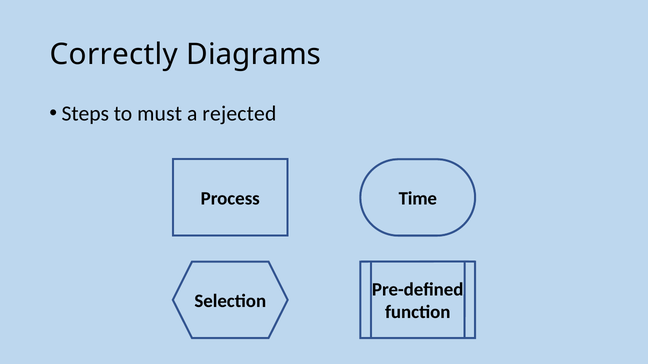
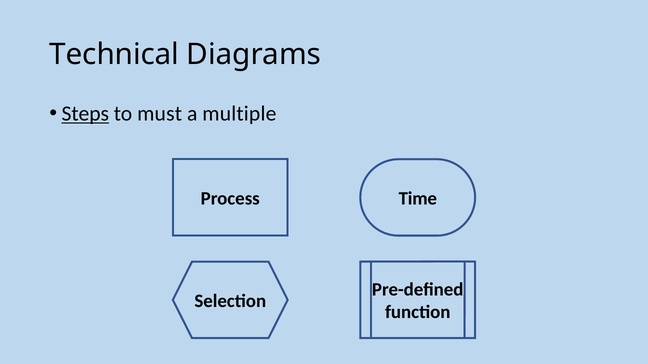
Correctly: Correctly -> Technical
Steps underline: none -> present
rejected: rejected -> multiple
